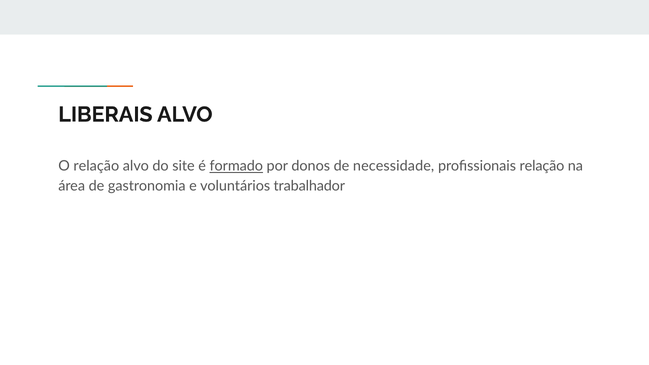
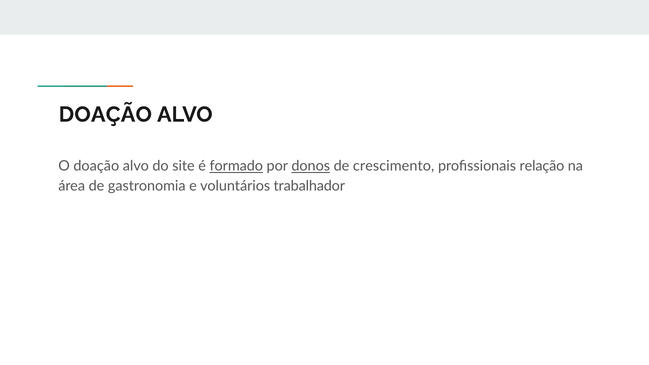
LIBERAIS at (105, 115): LIBERAIS -> DOAÇÃO
O relação: relação -> doação
donos underline: none -> present
necessidade: necessidade -> crescimento
